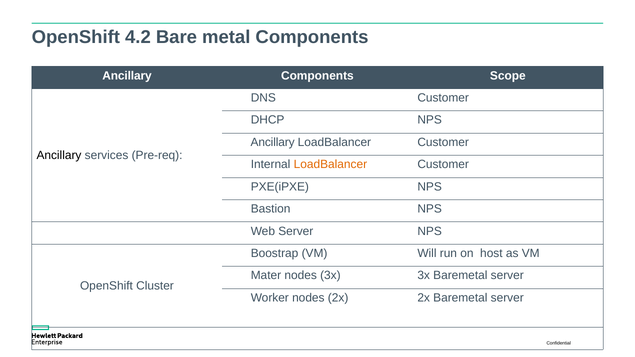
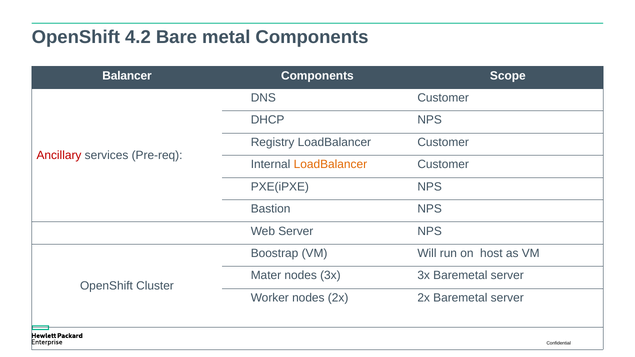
Ancillary at (127, 76): Ancillary -> Balancer
Ancillary at (273, 142): Ancillary -> Registry
Ancillary at (59, 155) colour: black -> red
